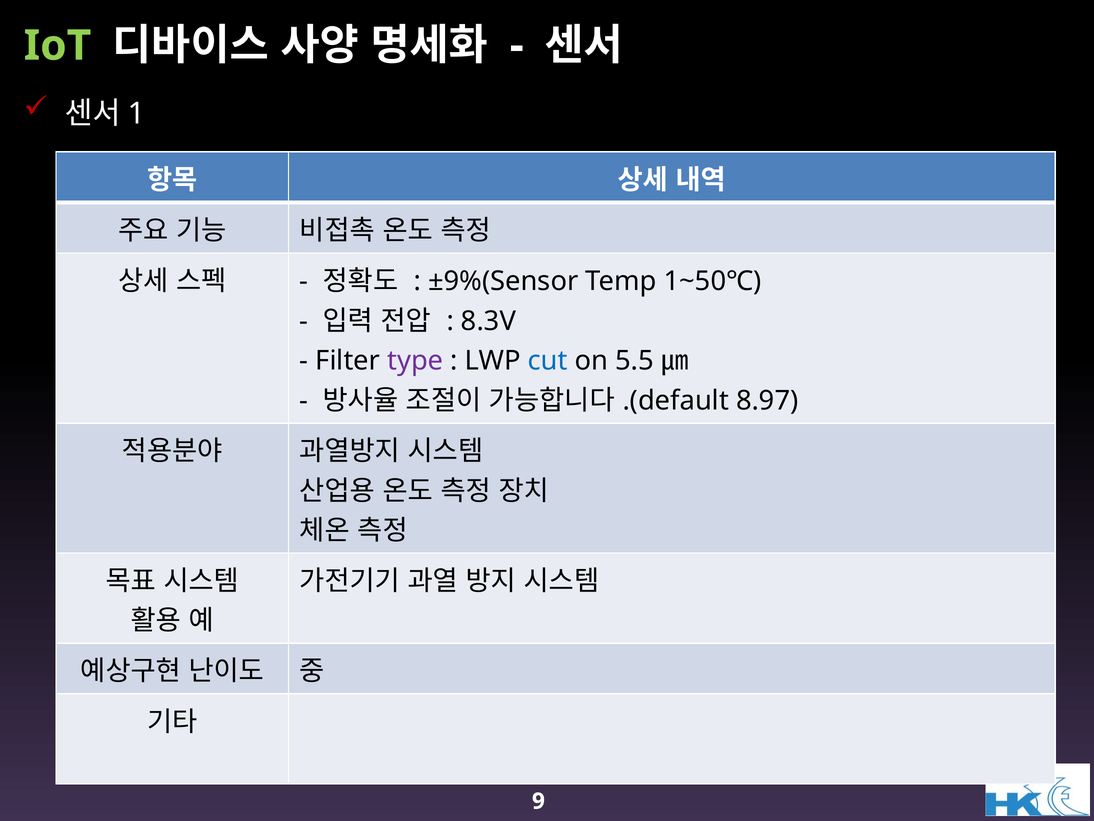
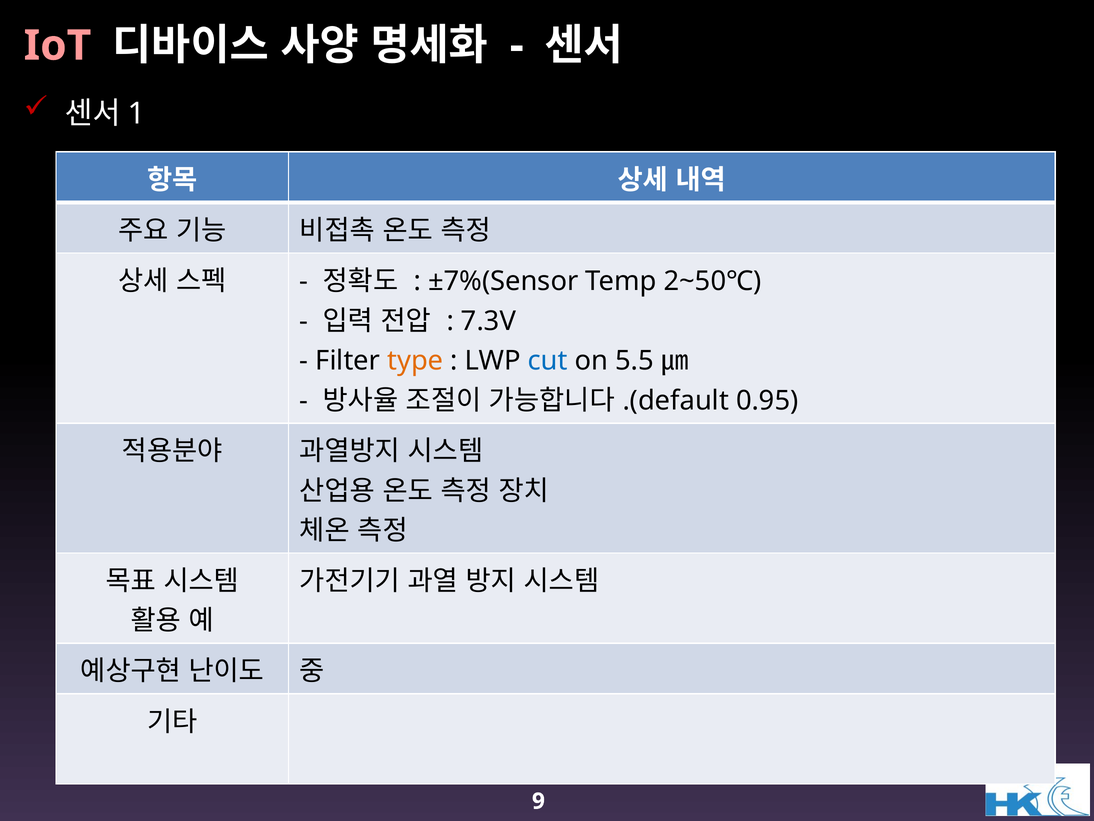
IoT colour: light green -> pink
±9%(Sensor: ±9%(Sensor -> ±7%(Sensor
1~50℃: 1~50℃ -> 2~50℃
8.3V: 8.3V -> 7.3V
type colour: purple -> orange
8.97: 8.97 -> 0.95
